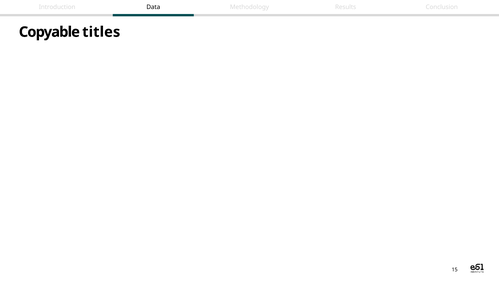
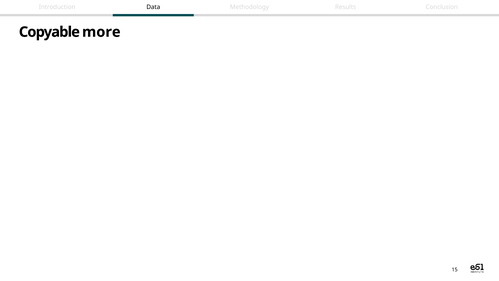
titles: titles -> more
